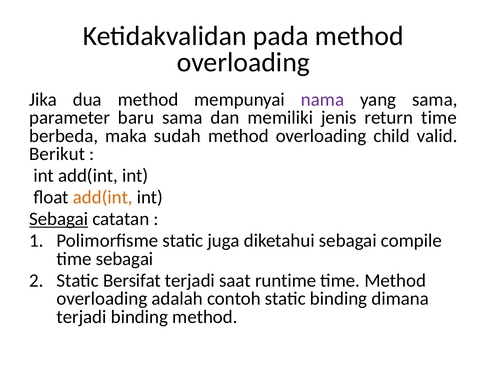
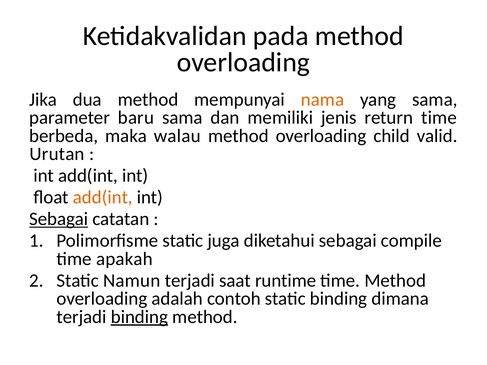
nama colour: purple -> orange
sudah: sudah -> walau
Berikut: Berikut -> Urutan
time sebagai: sebagai -> apakah
Bersifat: Bersifat -> Namun
binding at (139, 317) underline: none -> present
